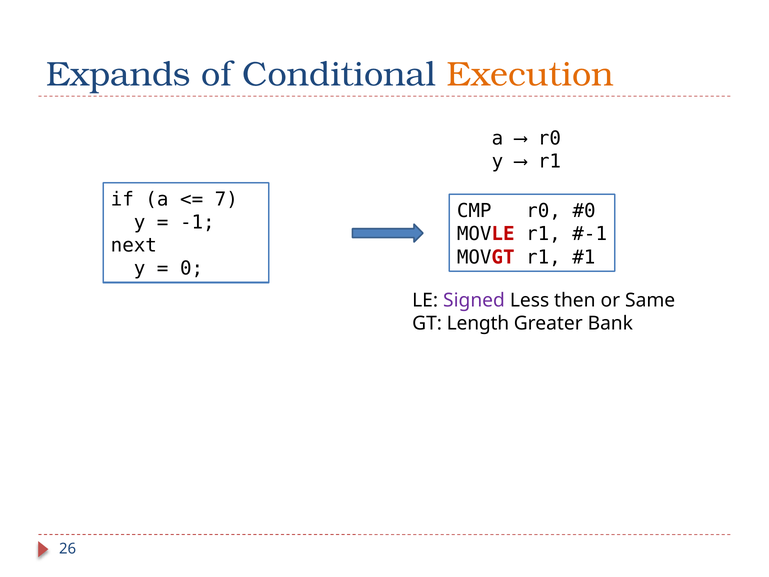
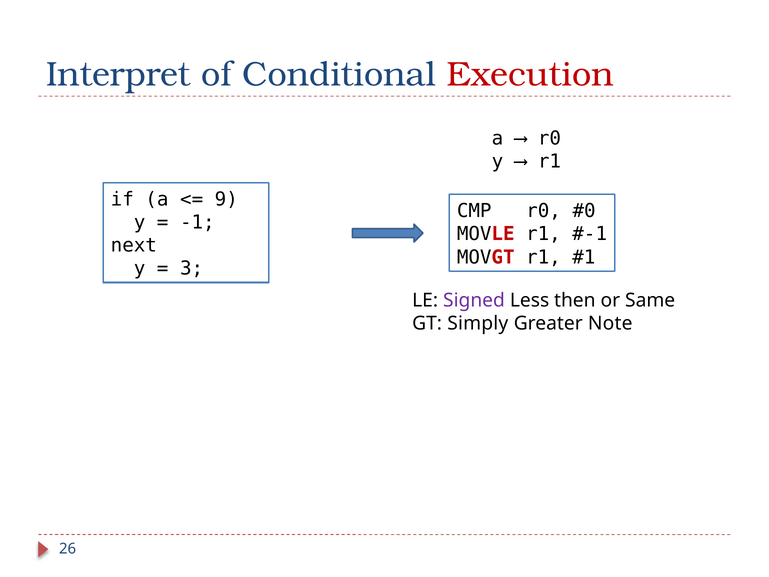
Expands: Expands -> Interpret
Execution colour: orange -> red
7: 7 -> 9
0: 0 -> 3
Length: Length -> Simply
Bank: Bank -> Note
